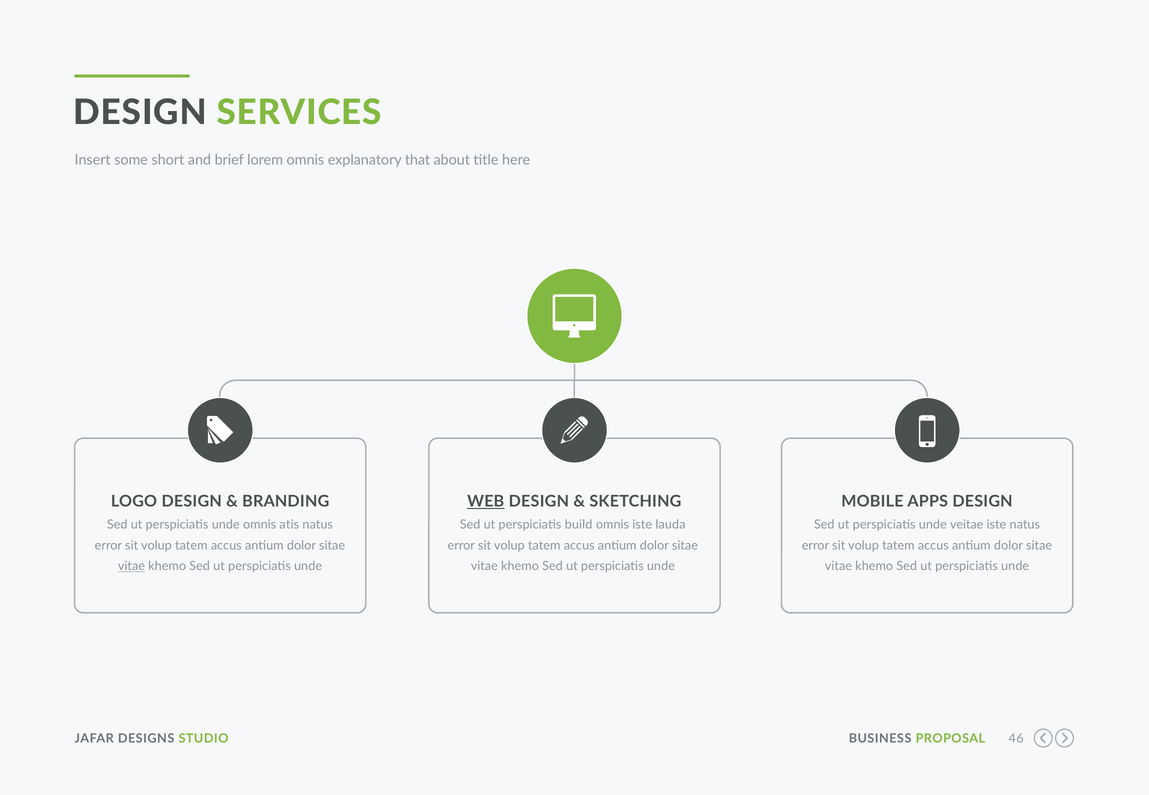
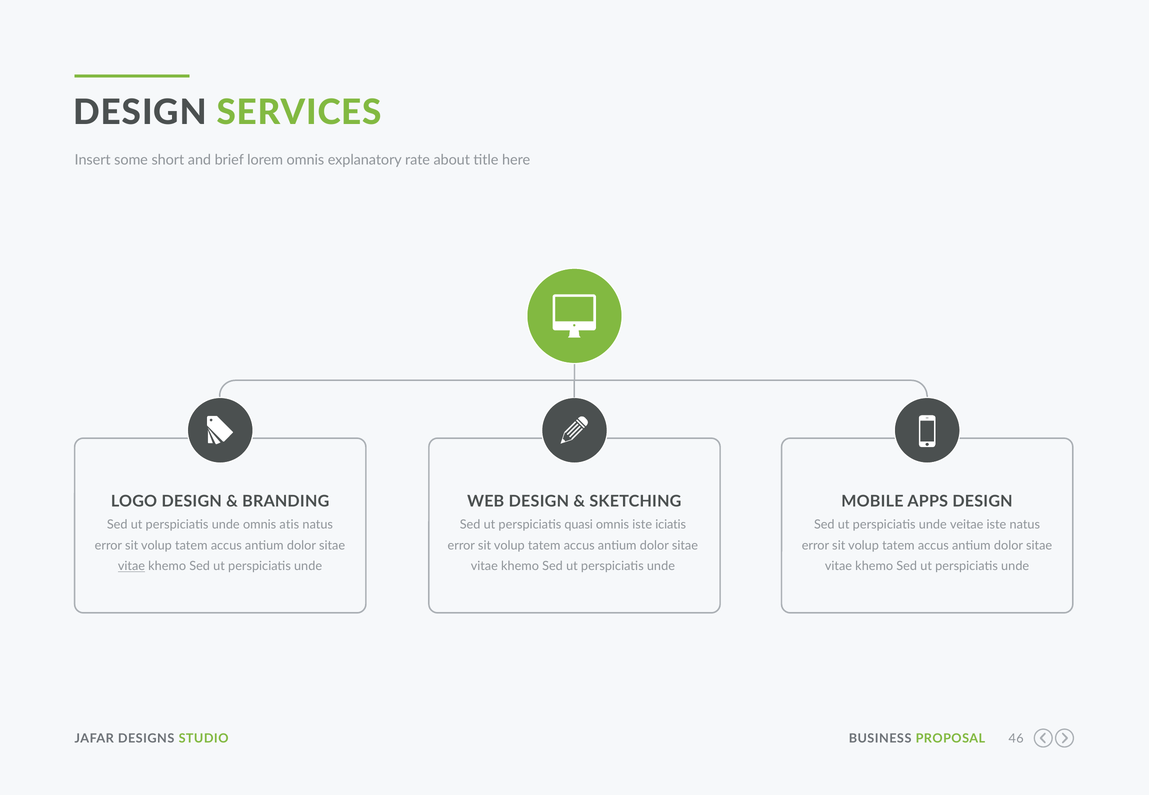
that: that -> rate
WEB underline: present -> none
build: build -> quasi
lauda: lauda -> iciatis
